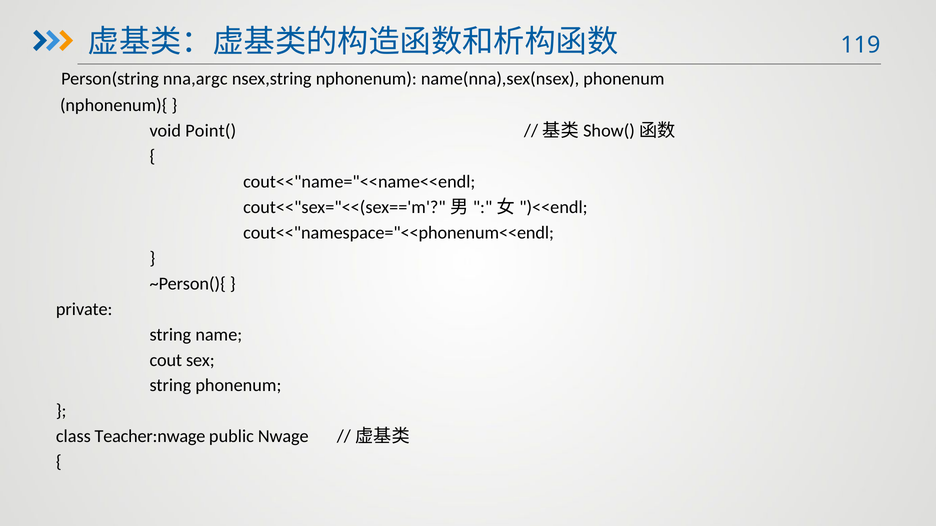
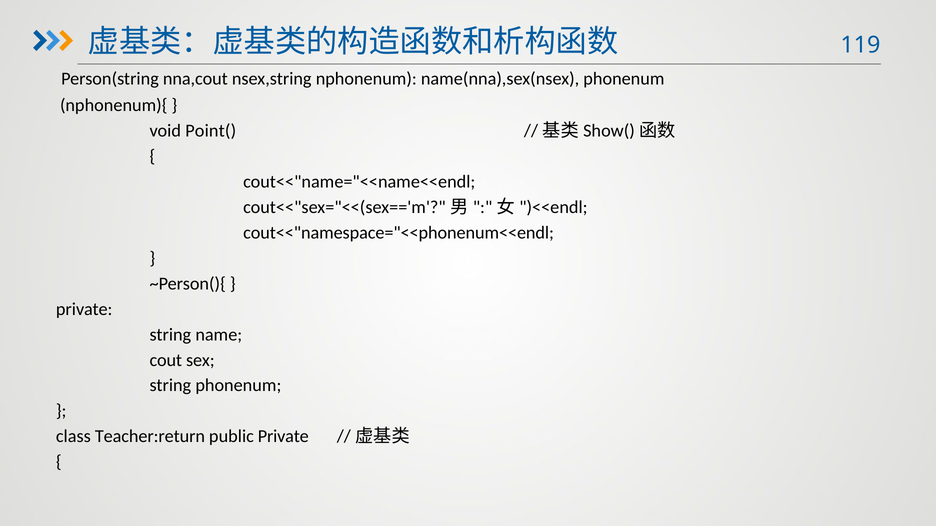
nna,argc: nna,argc -> nna,cout
Teacher:nwage: Teacher:nwage -> Teacher:return
public Nwage: Nwage -> Private
